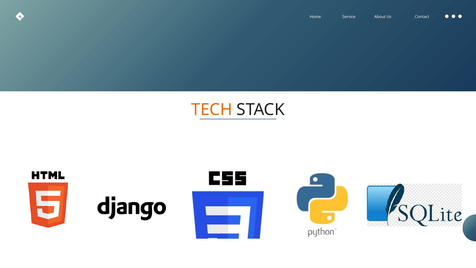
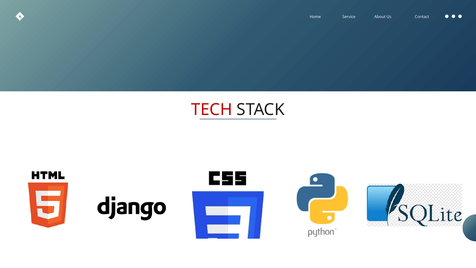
TECH colour: orange -> red
